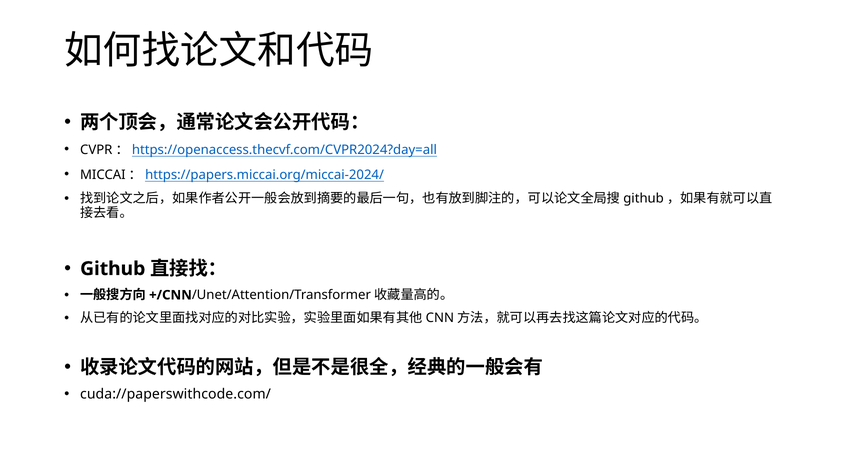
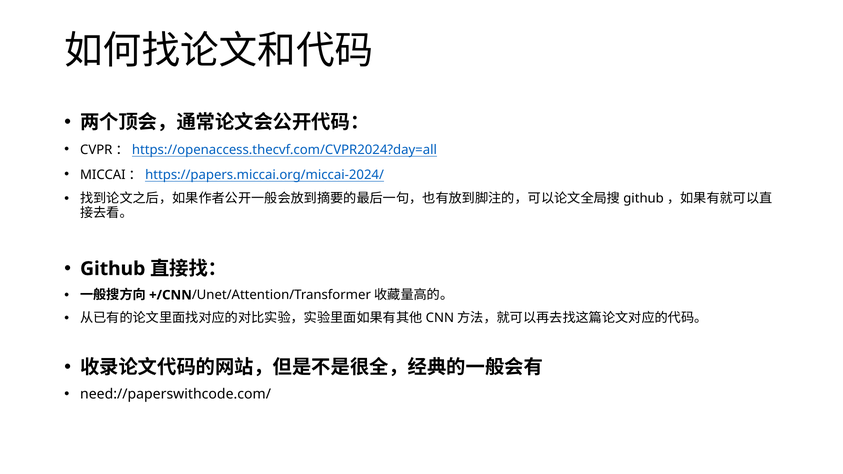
cuda://paperswithcode.com/: cuda://paperswithcode.com/ -> need://paperswithcode.com/
